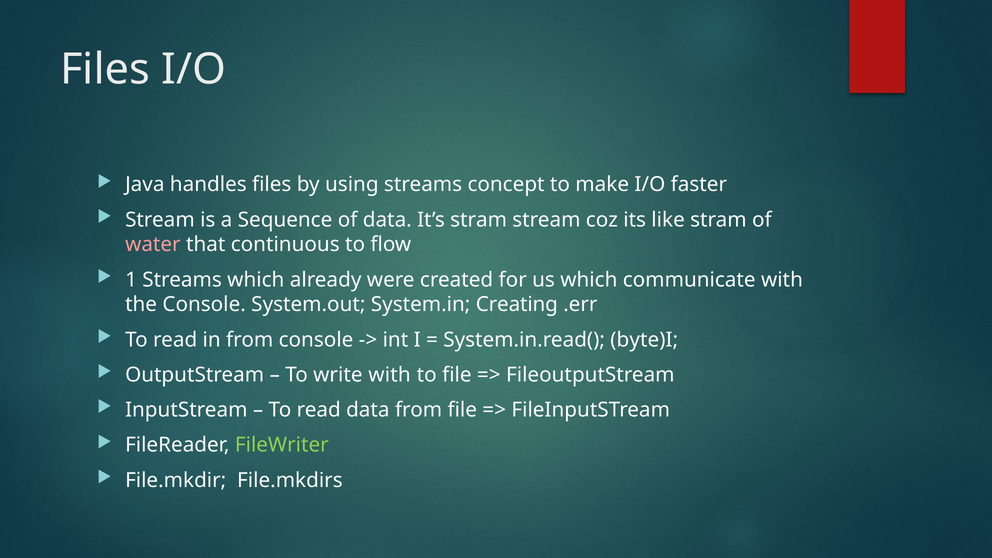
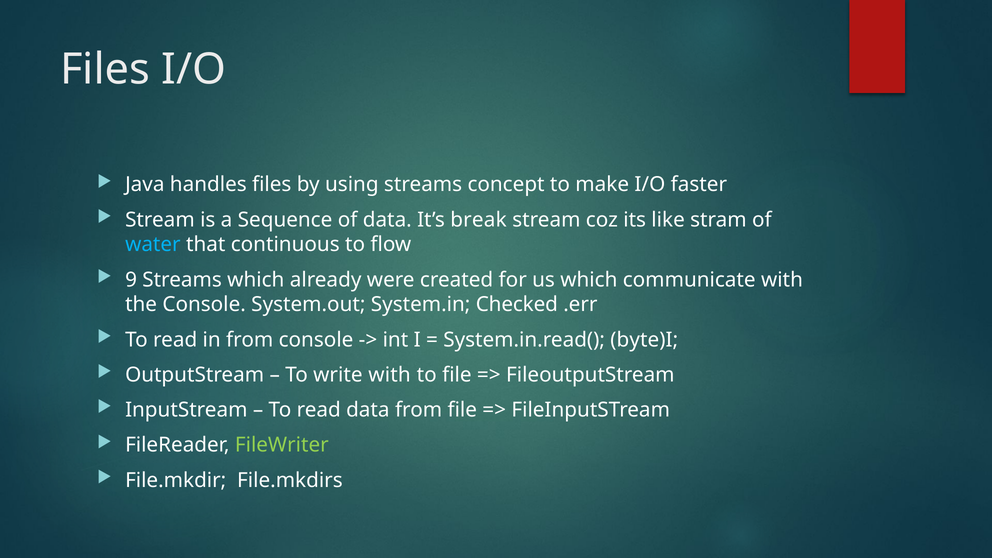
It’s stram: stram -> break
water colour: pink -> light blue
1: 1 -> 9
Creating: Creating -> Checked
